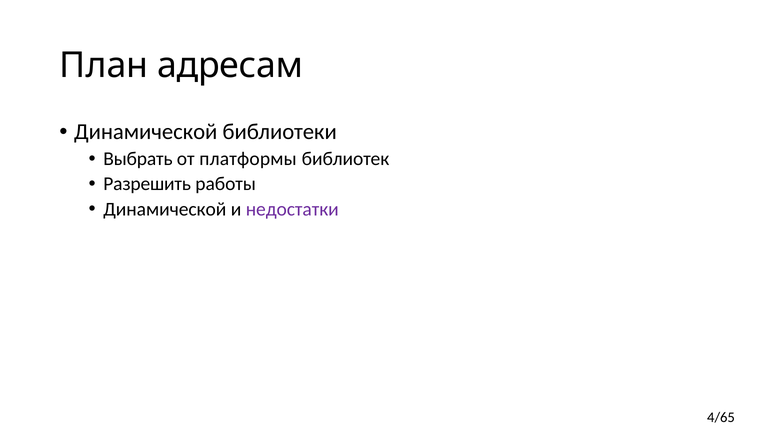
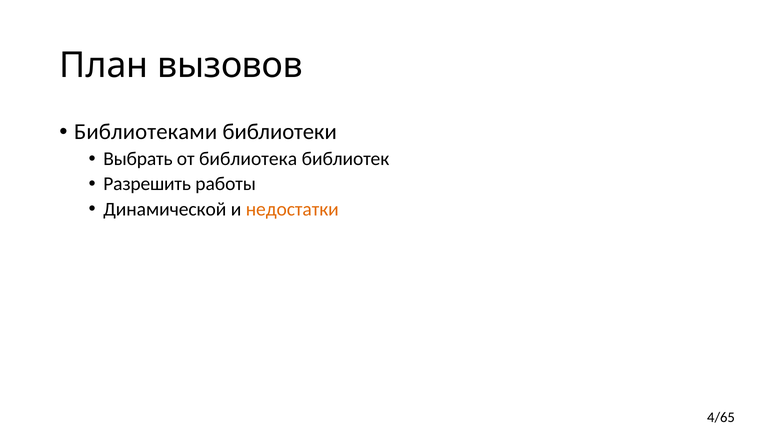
адресам: адресам -> вызовов
Динамической at (146, 132): Динамической -> Библиотеками
платформы: платформы -> библиотека
недостатки colour: purple -> orange
